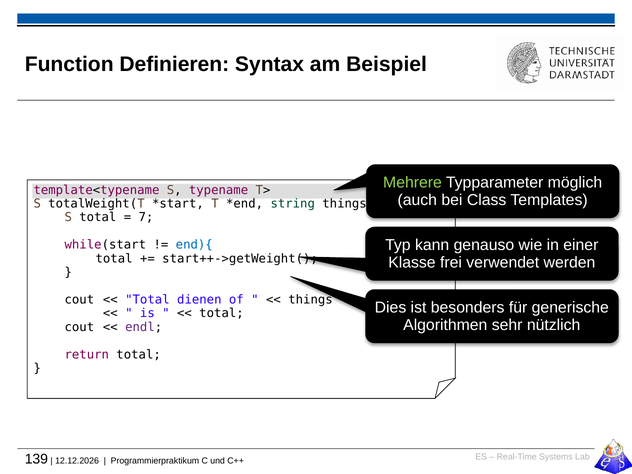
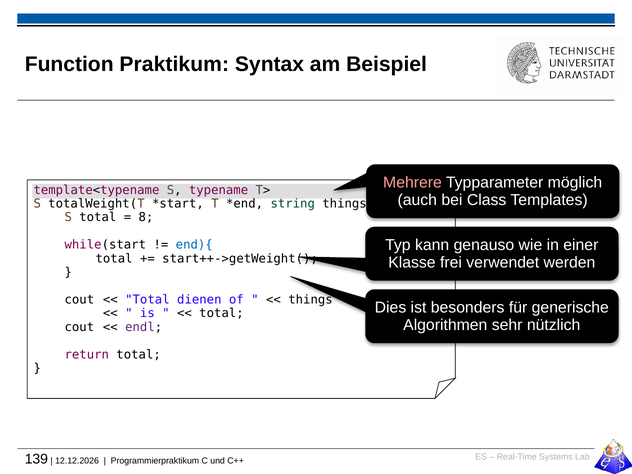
Definieren: Definieren -> Praktikum
Mehrere colour: light green -> pink
7: 7 -> 8
